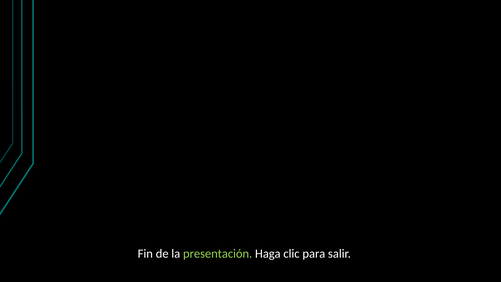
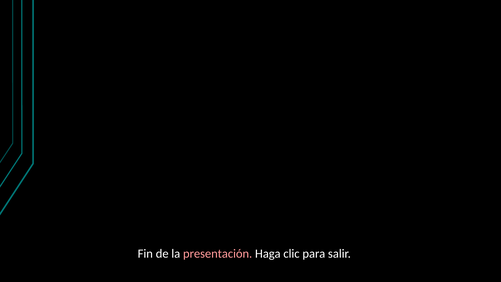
presentación colour: light green -> pink
